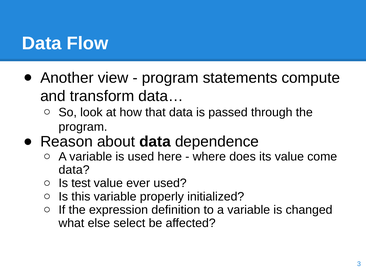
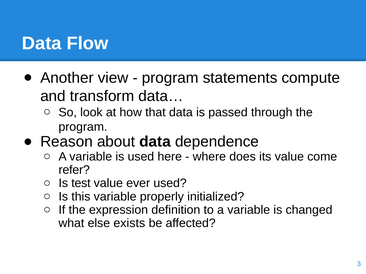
data at (74, 170): data -> refer
select: select -> exists
